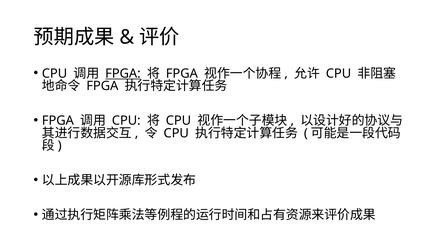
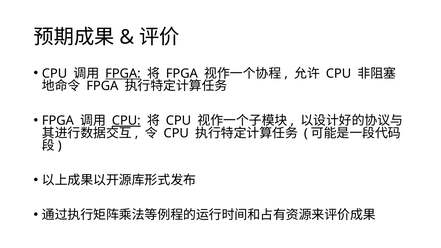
CPU at (126, 121) underline: none -> present
